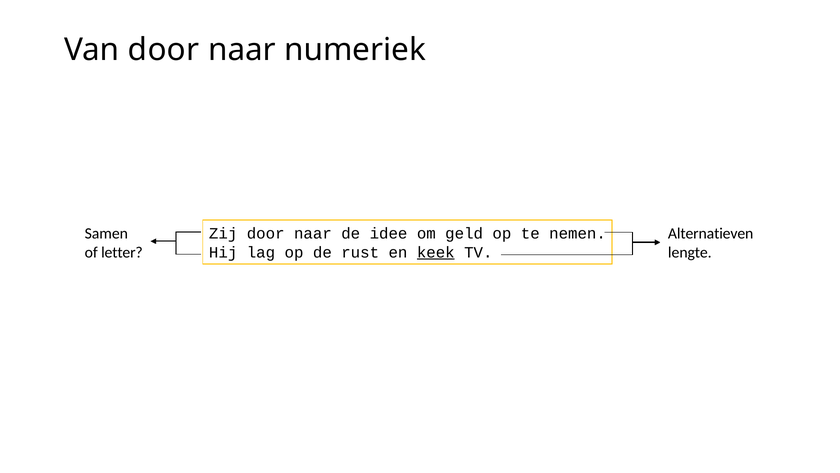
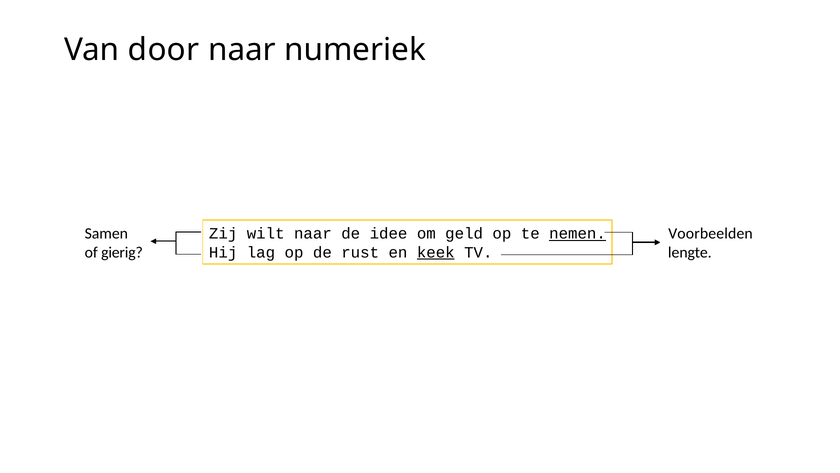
Alternatieven: Alternatieven -> Voorbeelden
Zij door: door -> wilt
nemen underline: none -> present
letter: letter -> gierig
